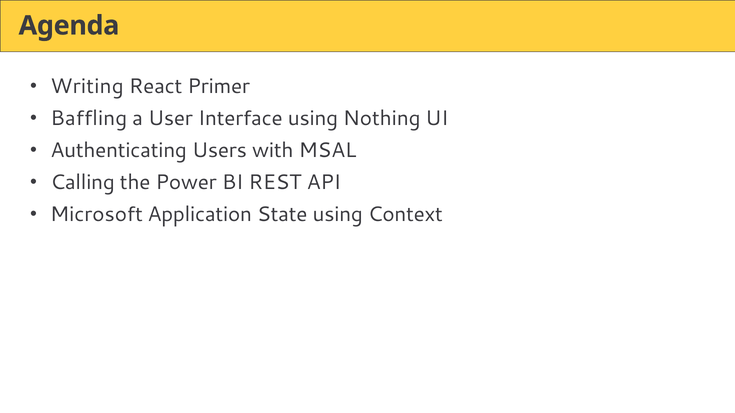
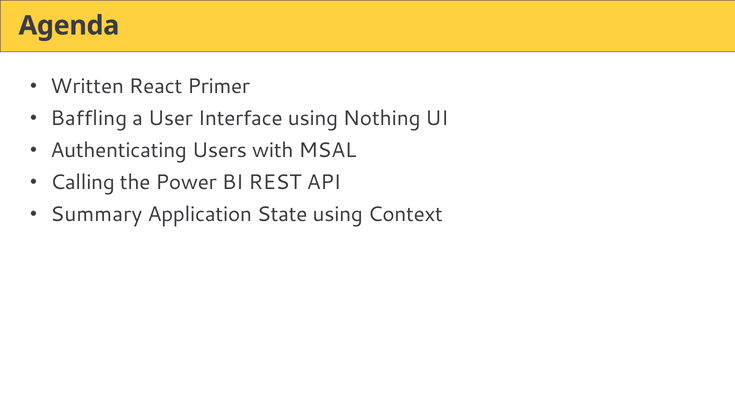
Writing: Writing -> Written
Microsoft: Microsoft -> Summary
